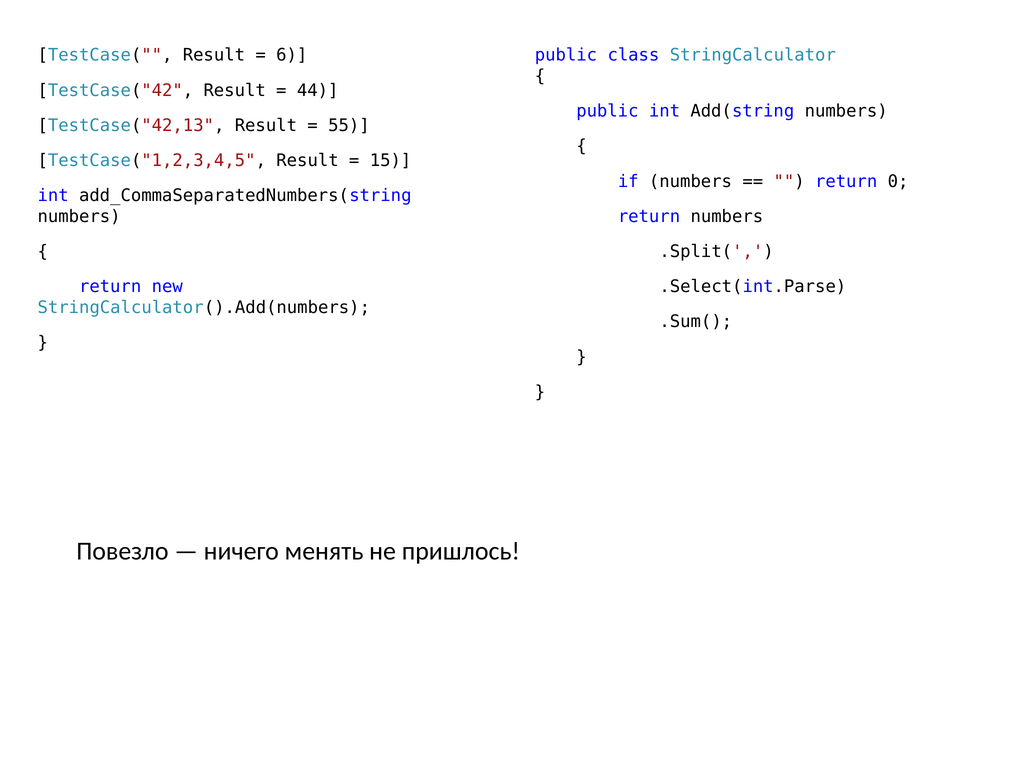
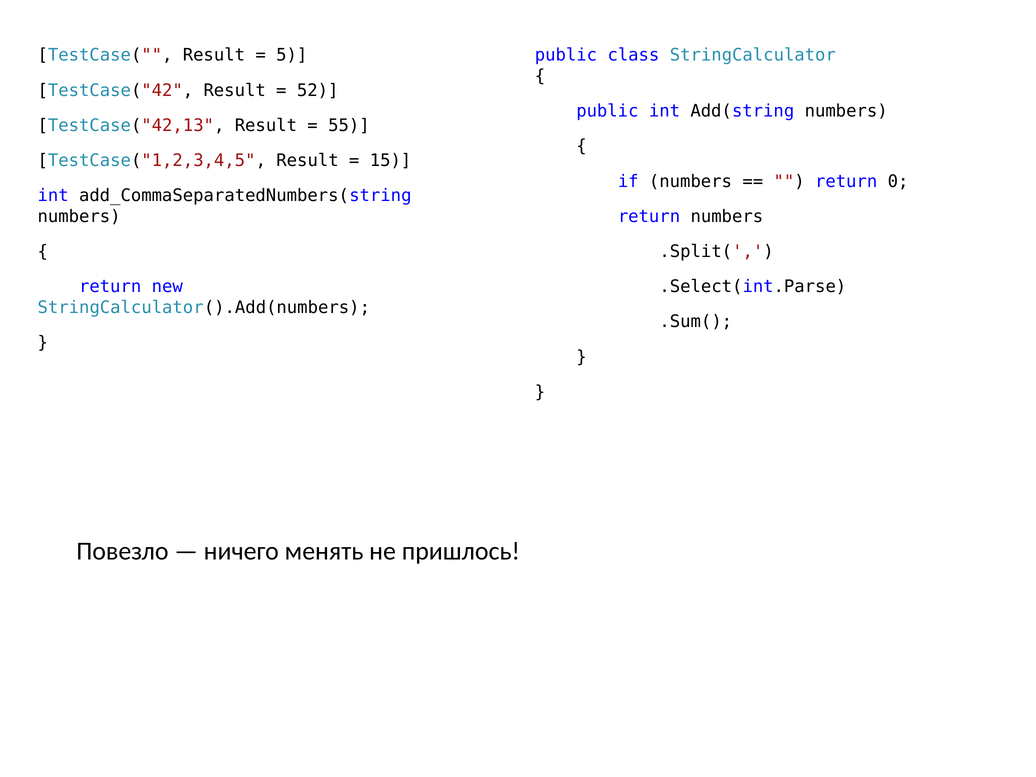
6: 6 -> 5
44: 44 -> 52
